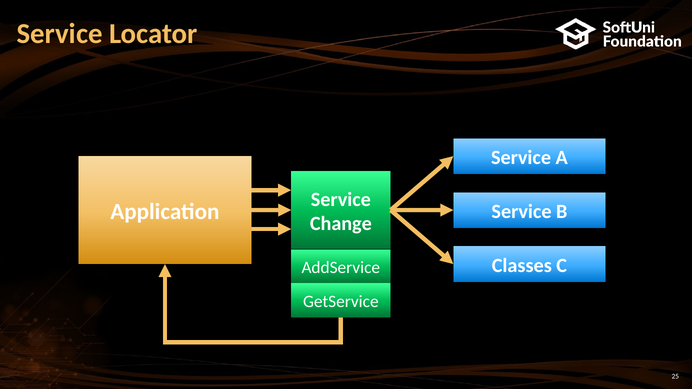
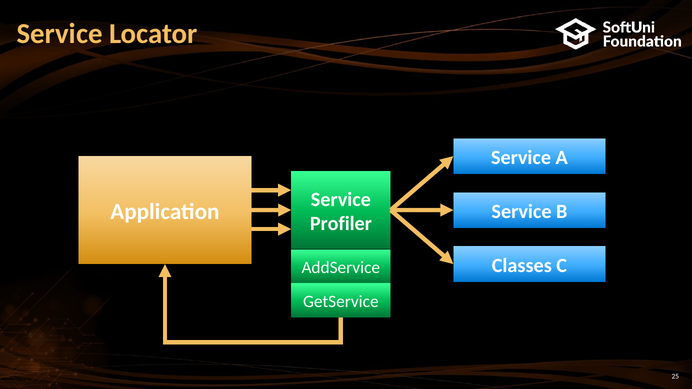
Change: Change -> Profiler
